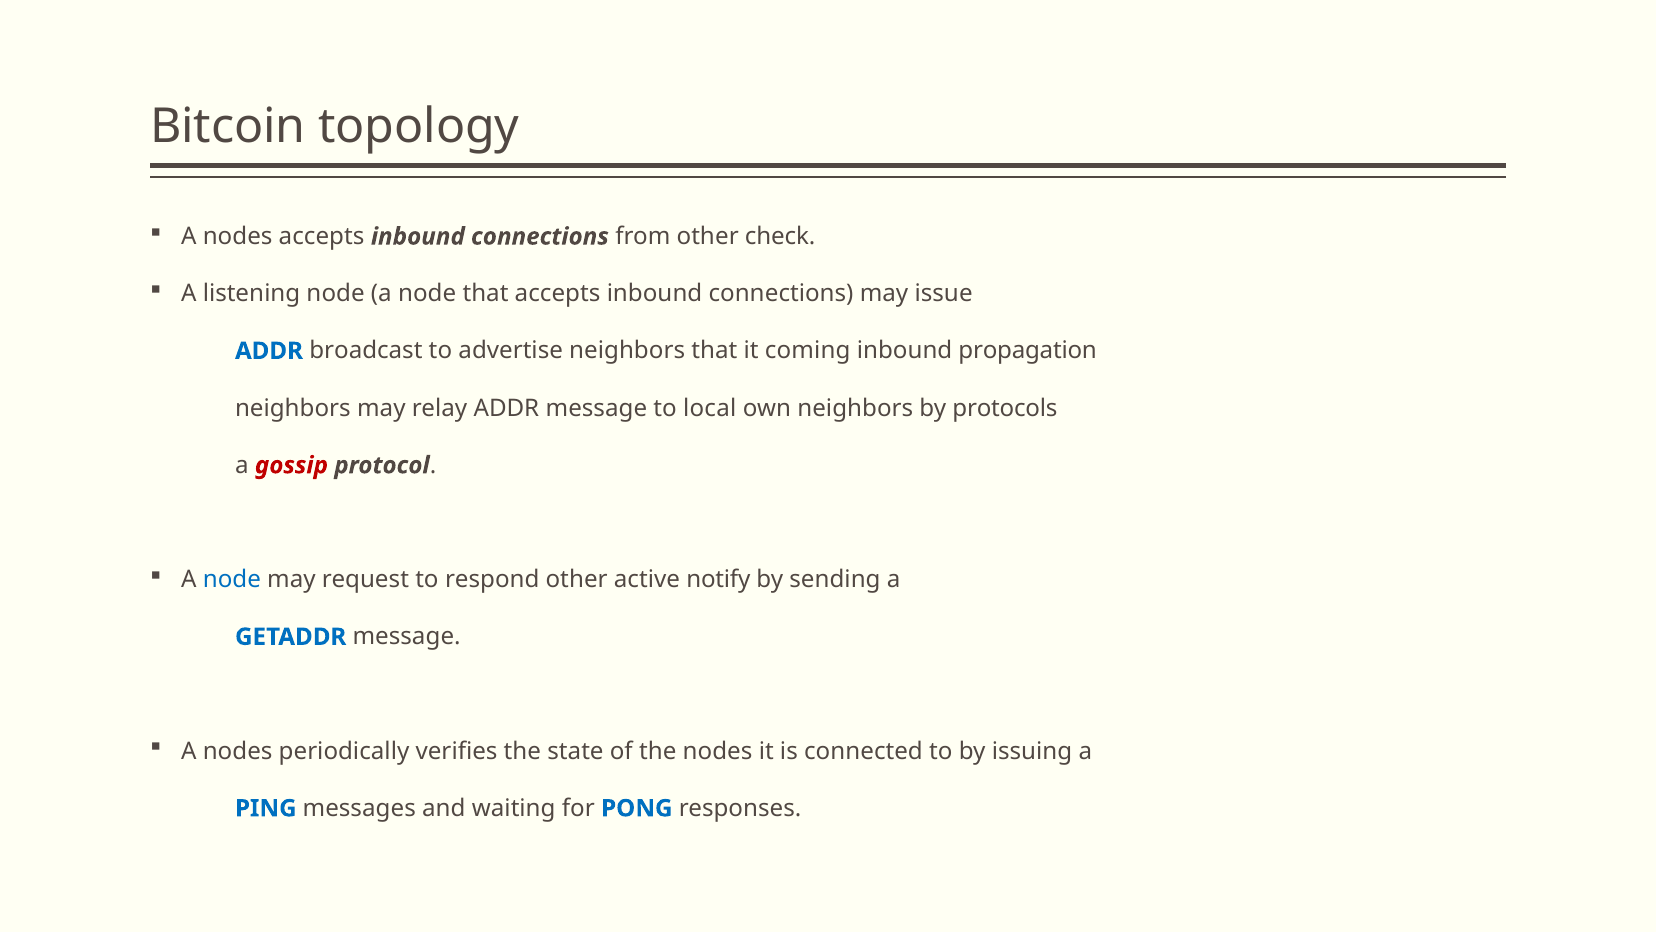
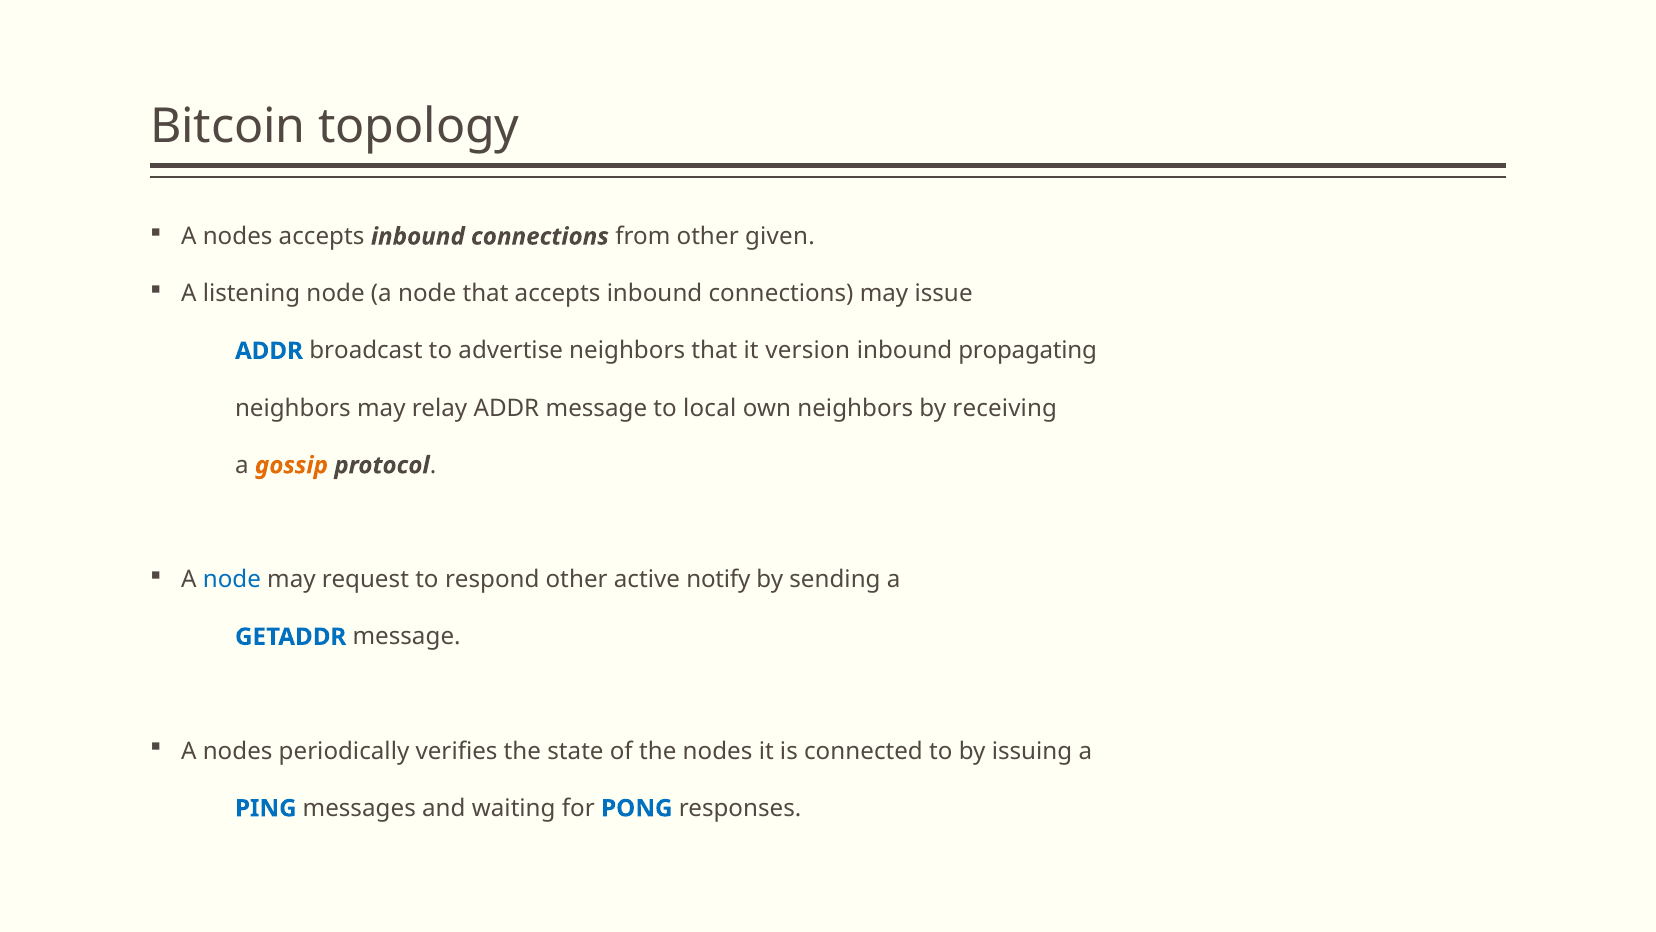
check: check -> given
coming: coming -> version
propagation: propagation -> propagating
protocols: protocols -> receiving
gossip colour: red -> orange
